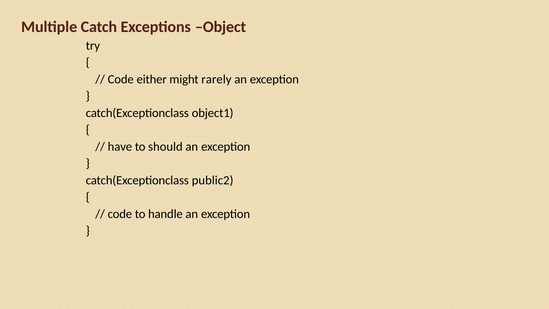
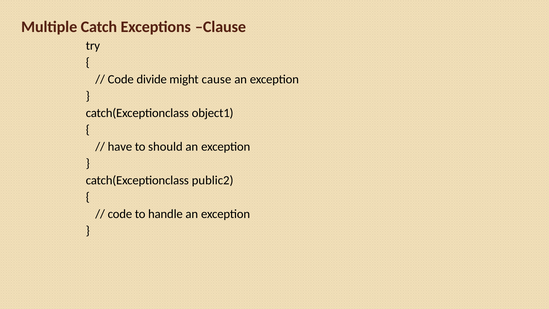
Object: Object -> Clause
either: either -> divide
rarely: rarely -> cause
